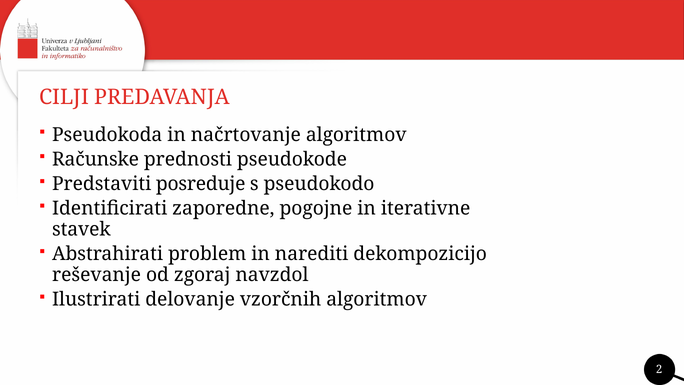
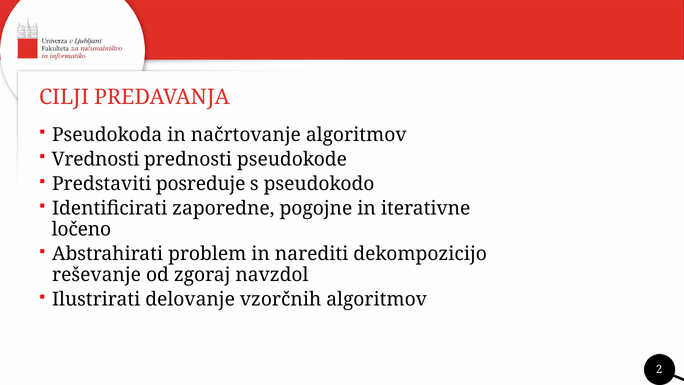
Računske: Računske -> Vrednosti
stavek: stavek -> ločeno
